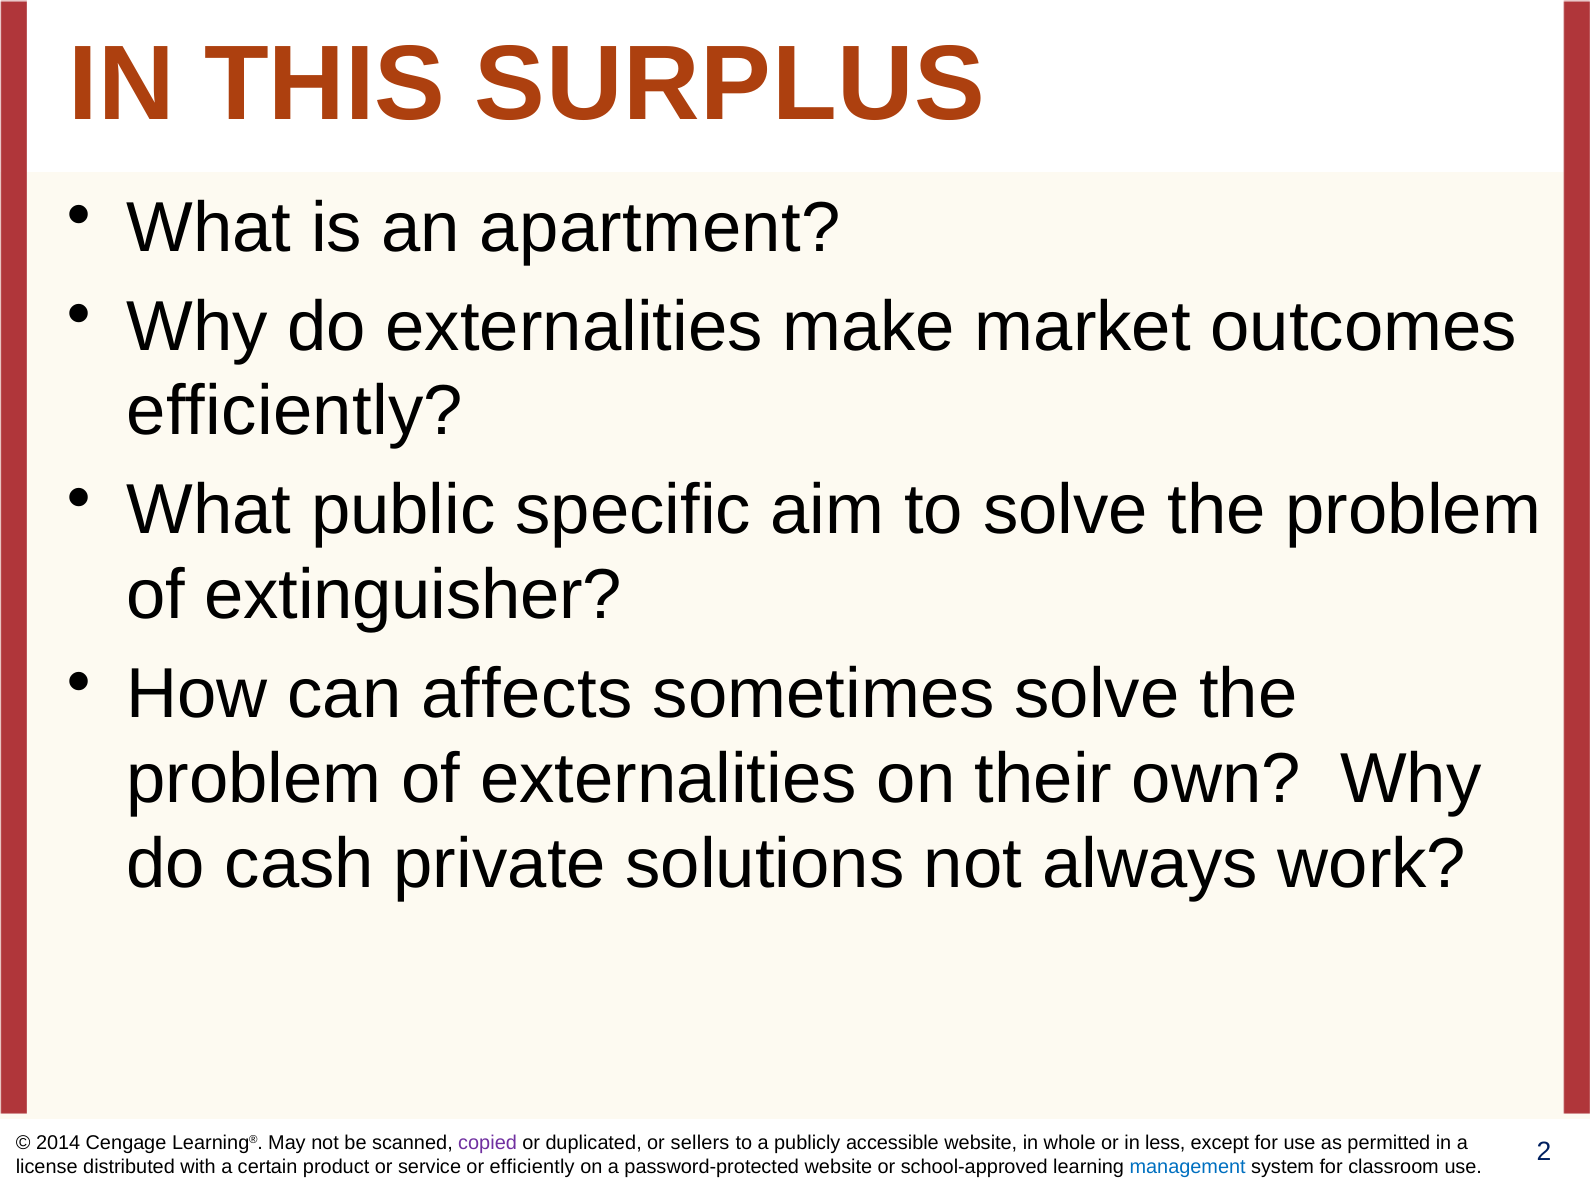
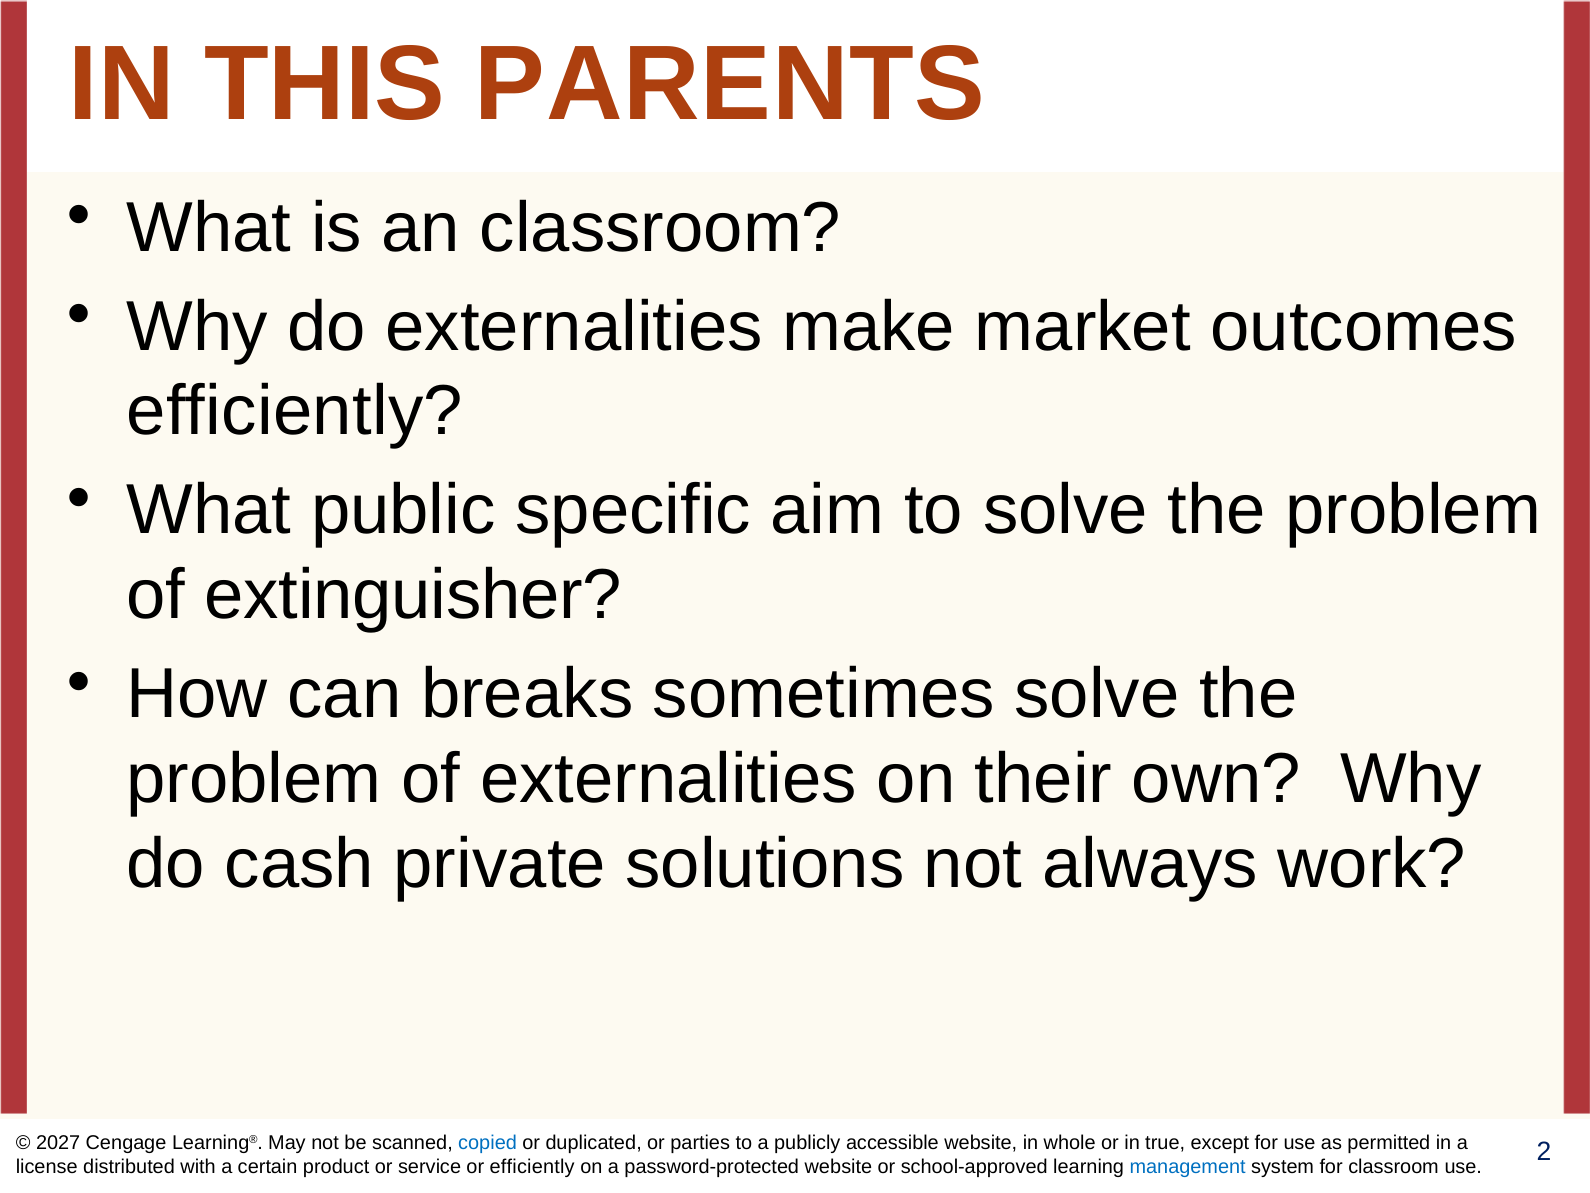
SURPLUS: SURPLUS -> PARENTS
an apartment: apartment -> classroom
affects: affects -> breaks
2014: 2014 -> 2027
copied colour: purple -> blue
sellers: sellers -> parties
less: less -> true
